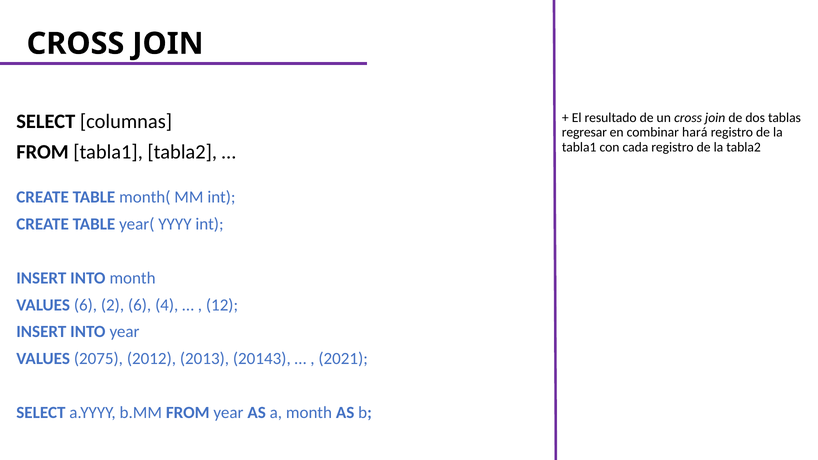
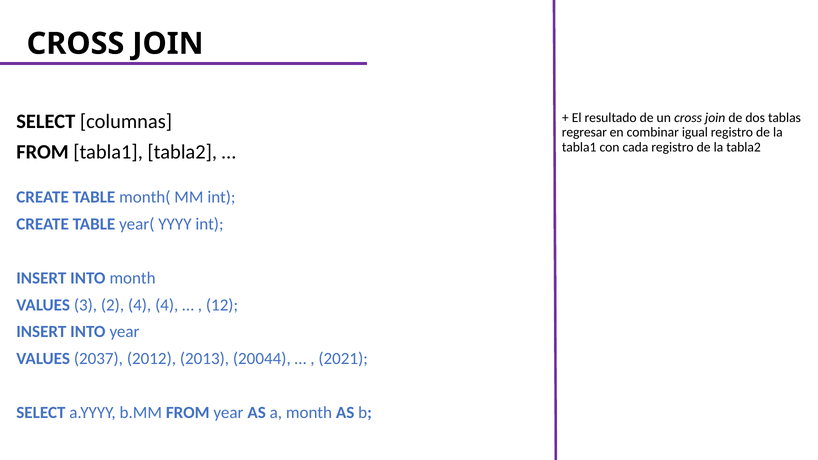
hará: hará -> igual
VALUES 6: 6 -> 3
2 6: 6 -> 4
2075: 2075 -> 2037
20143: 20143 -> 20044
